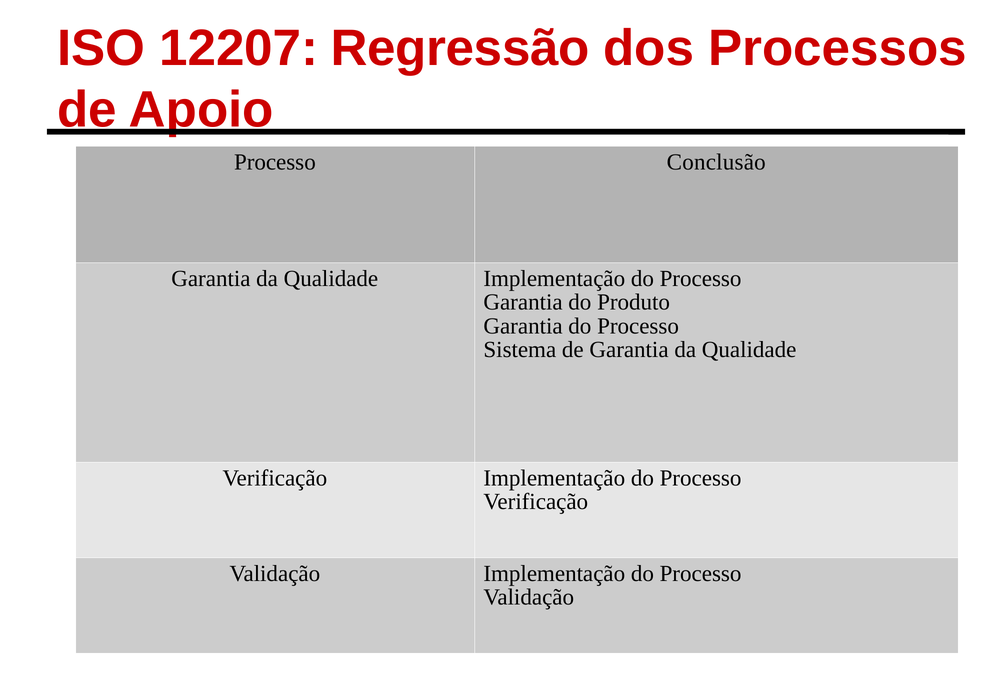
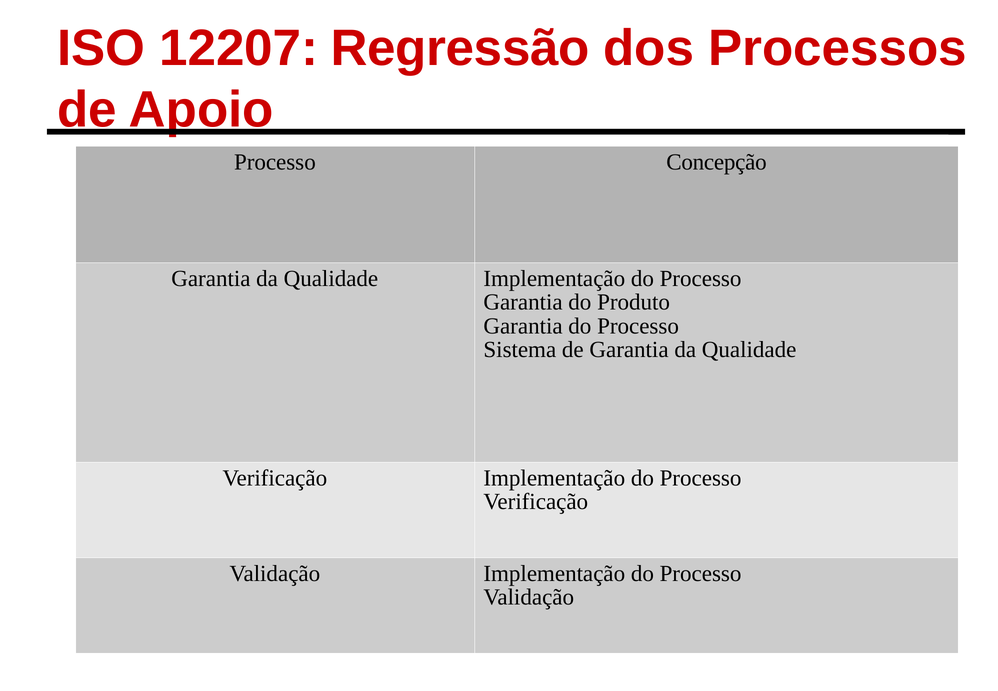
Conclusão: Conclusão -> Concepção
